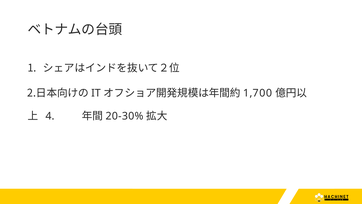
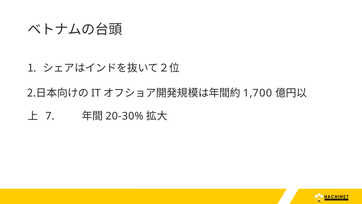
4: 4 -> 7
